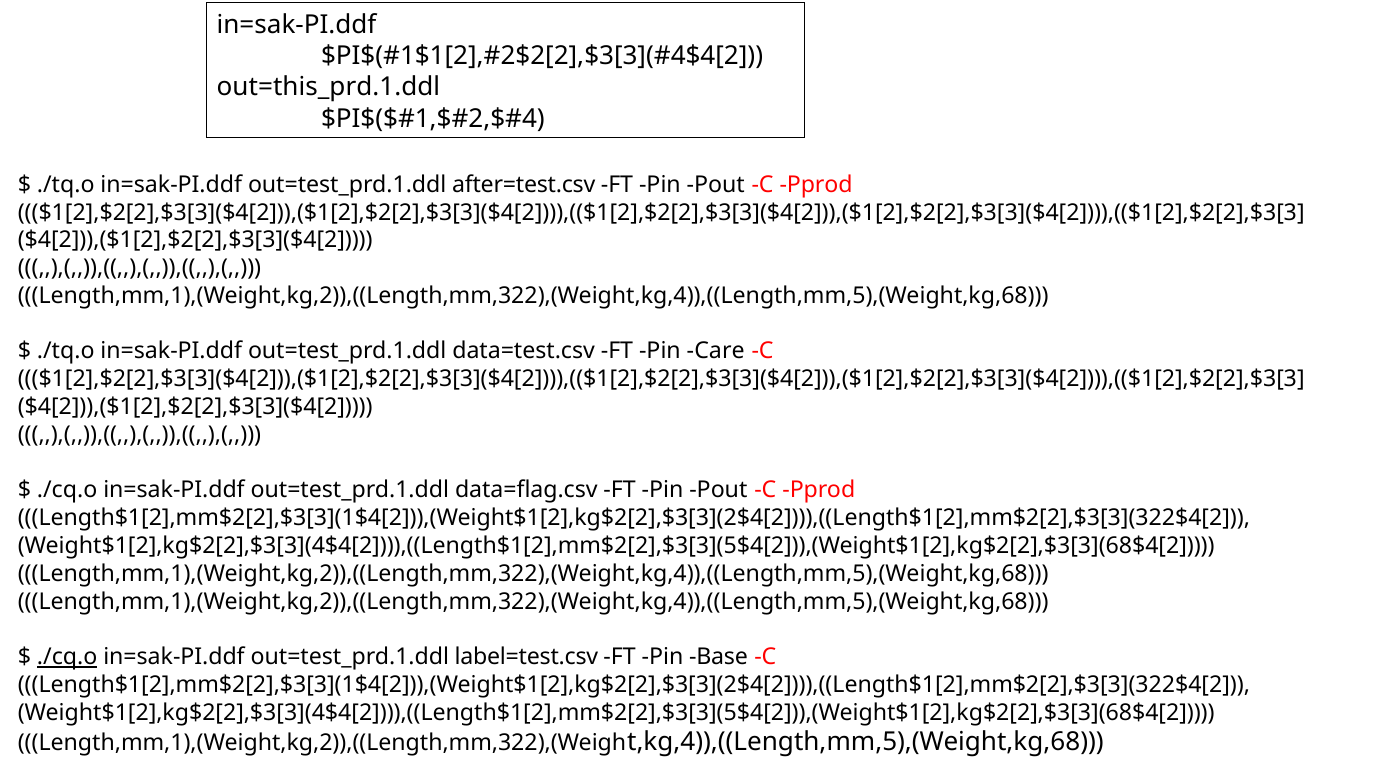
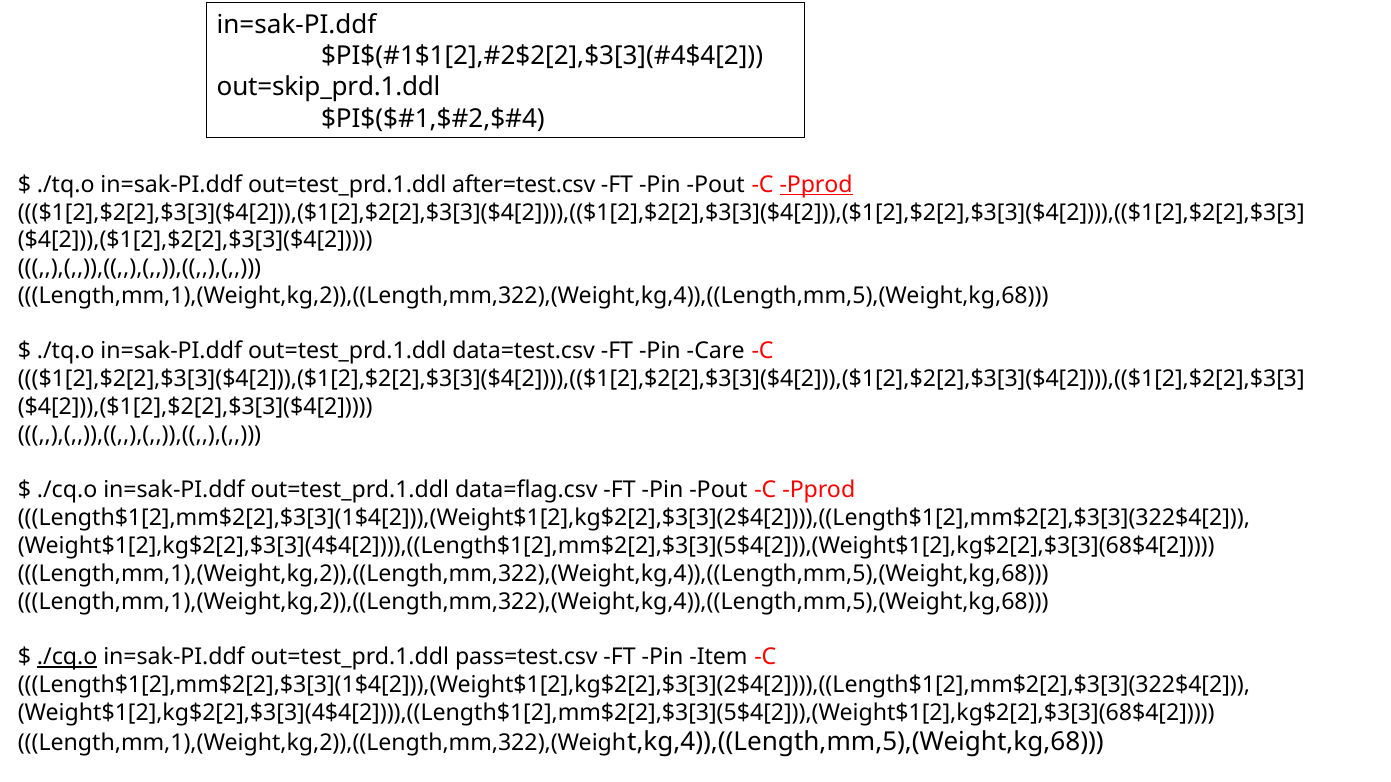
out=this_prd.1.ddl: out=this_prd.1.ddl -> out=skip_prd.1.ddl
Pprod at (816, 185) underline: none -> present
label=test.csv: label=test.csv -> pass=test.csv
Base: Base -> Item
